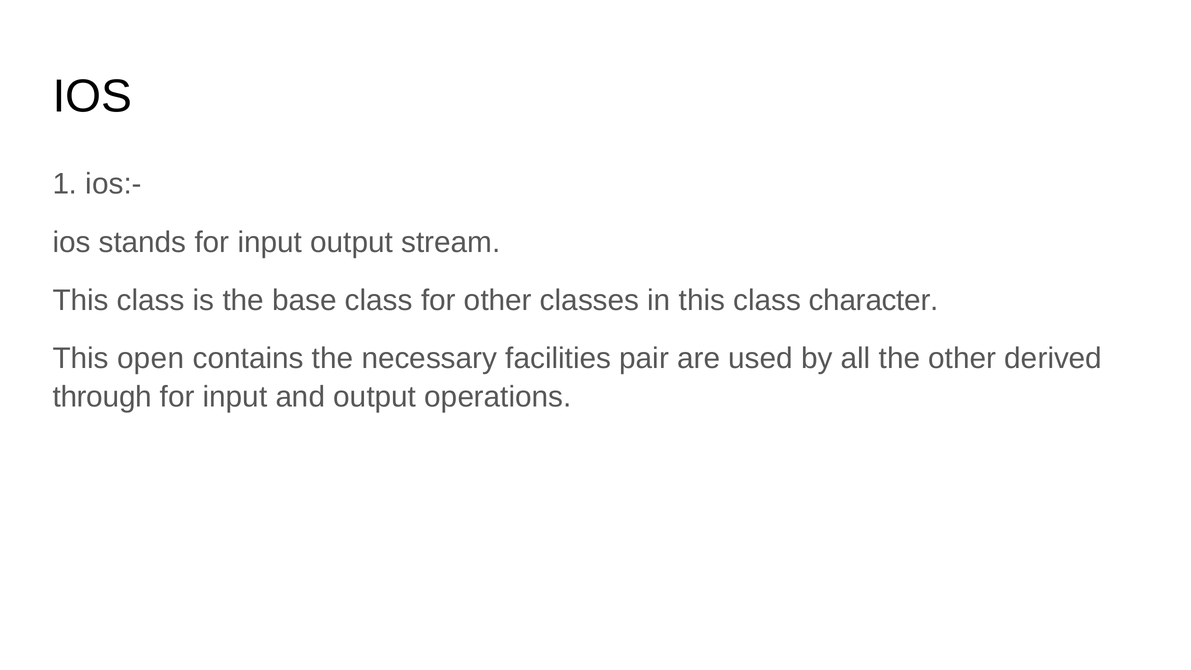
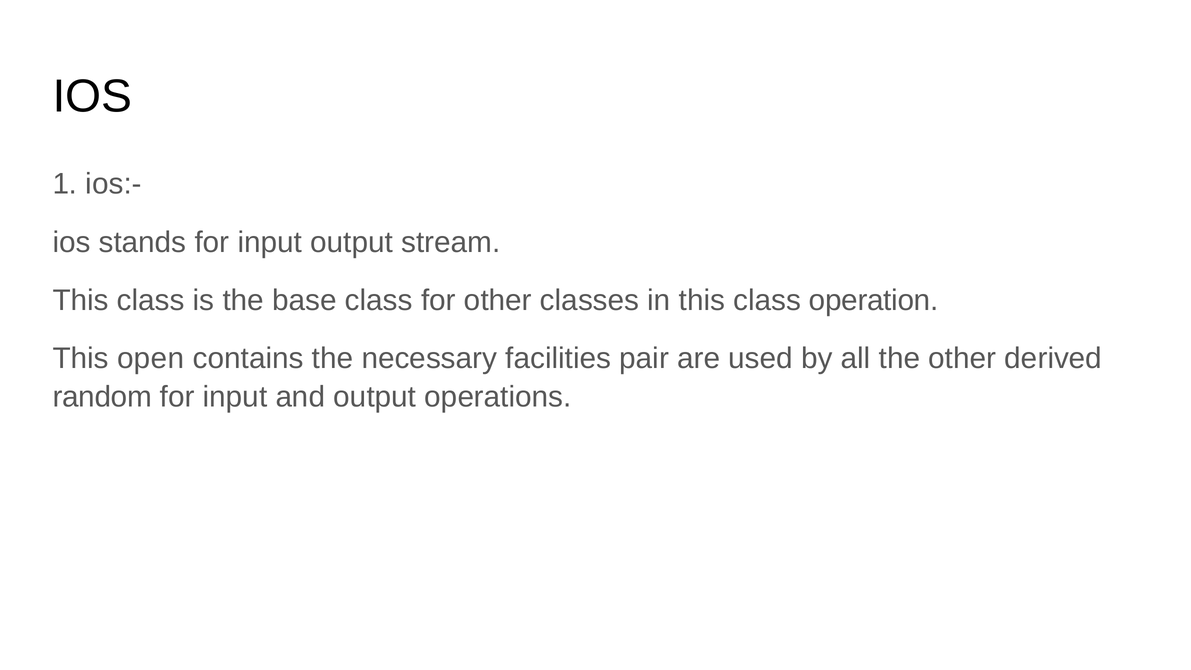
character: character -> operation
through: through -> random
